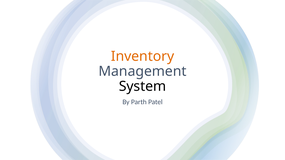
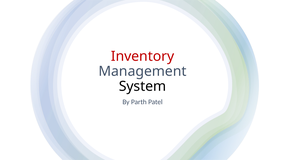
Inventory colour: orange -> red
